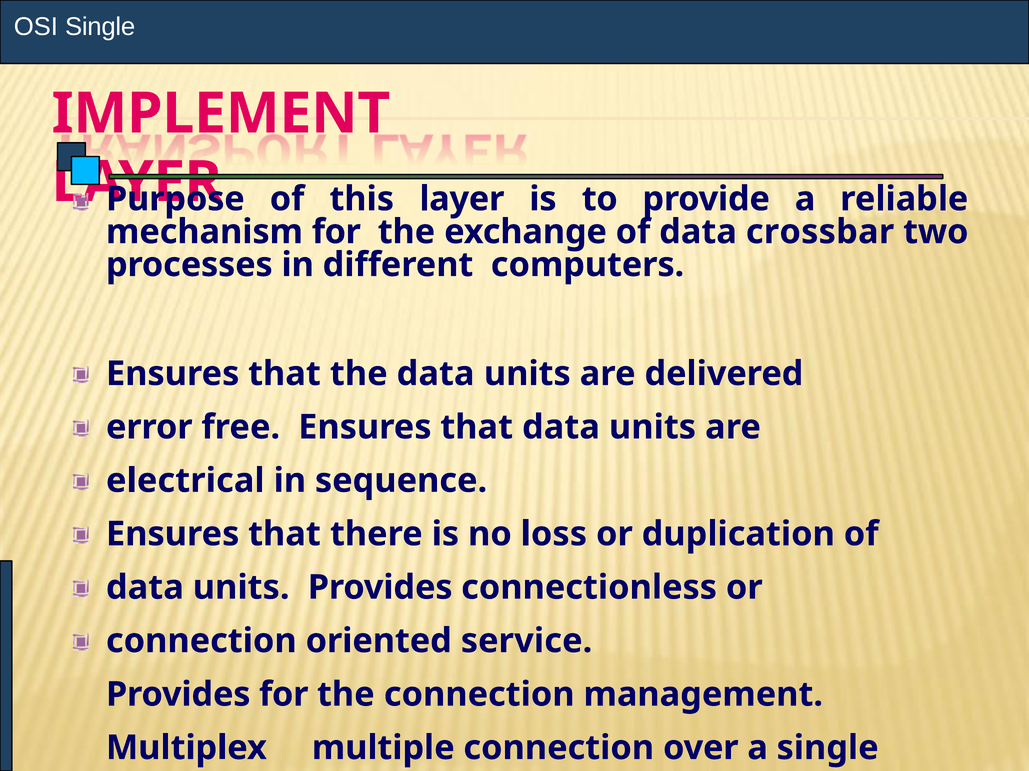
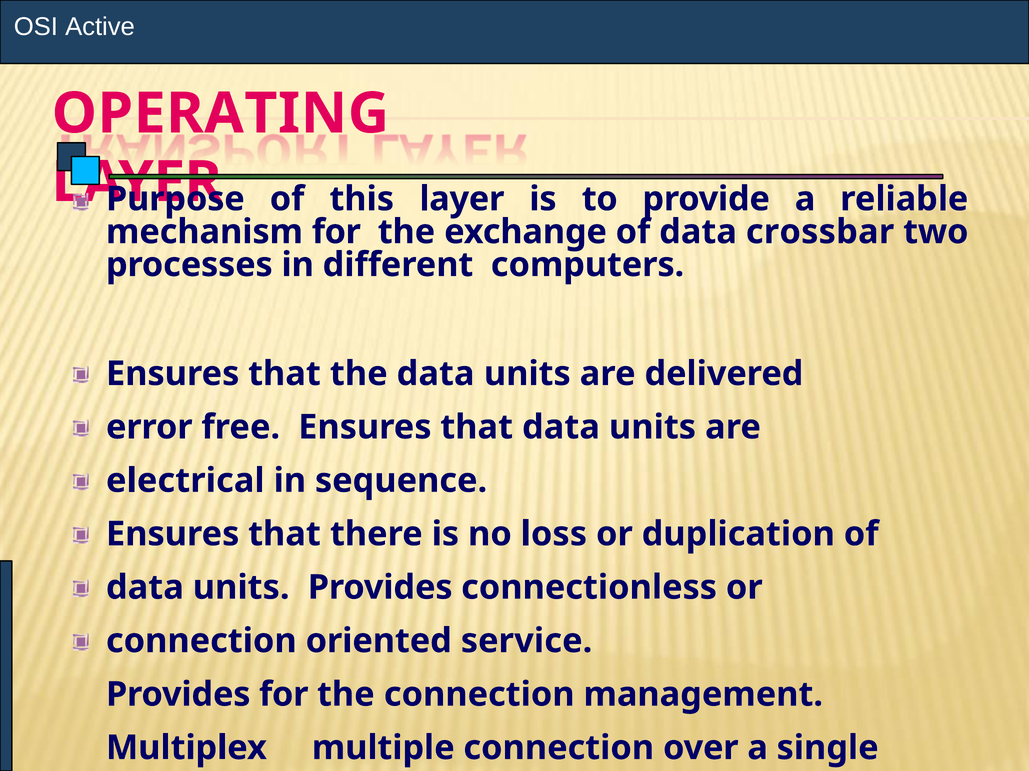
OSI Single: Single -> Active
IMPLEMENT: IMPLEMENT -> OPERATING
